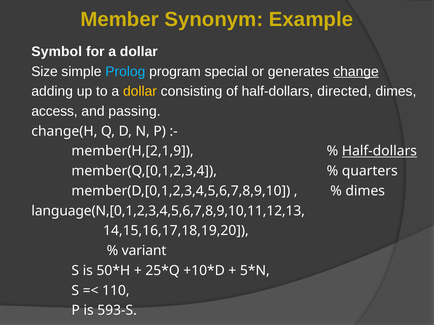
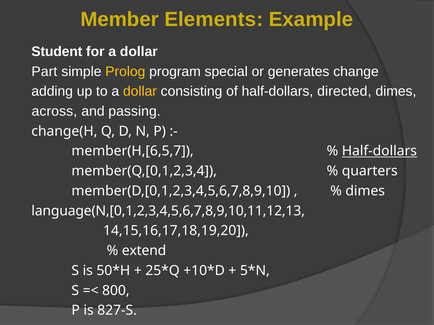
Synonym: Synonym -> Elements
Symbol: Symbol -> Student
Size: Size -> Part
Prolog colour: light blue -> yellow
change underline: present -> none
access: access -> across
member(H,[2,1,9: member(H,[2,1,9 -> member(H,[6,5,7
variant: variant -> extend
110: 110 -> 800
593-S: 593-S -> 827-S
